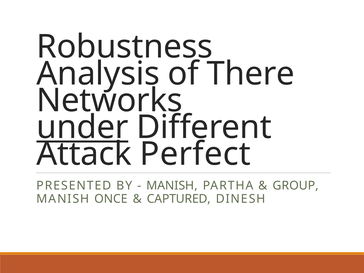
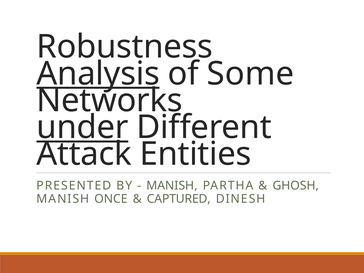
Analysis underline: none -> present
There: There -> Some
Perfect: Perfect -> Entities
GROUP: GROUP -> GHOSH
